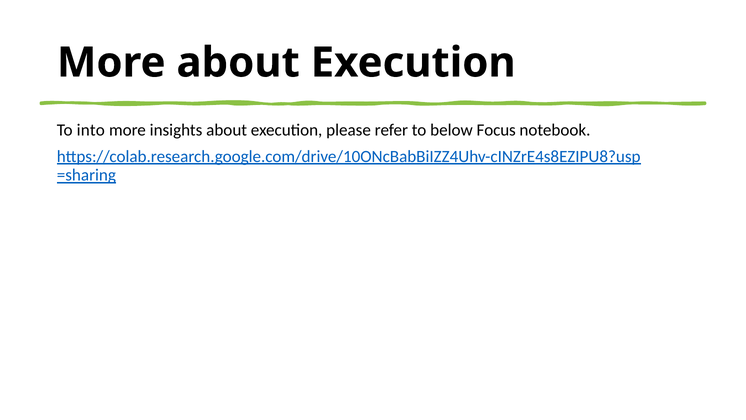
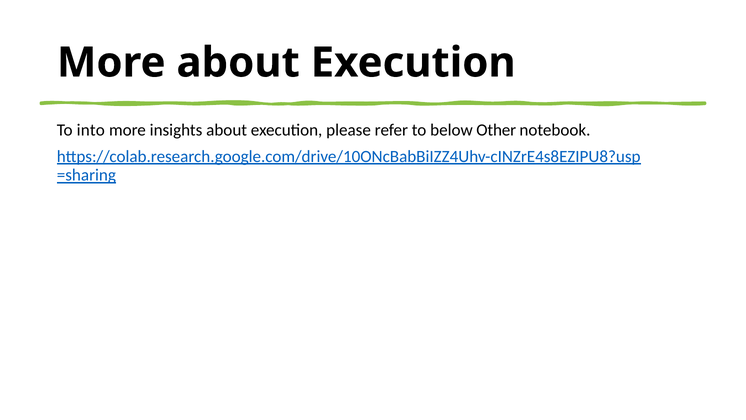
Focus: Focus -> Other
